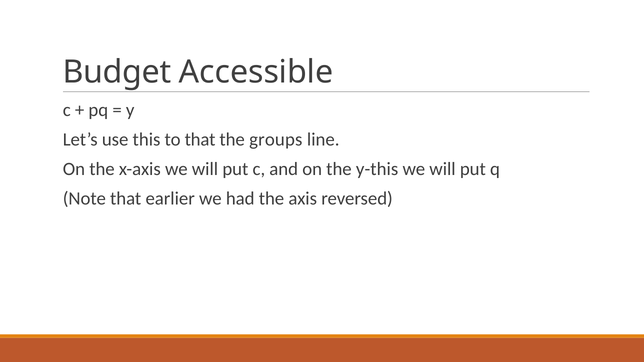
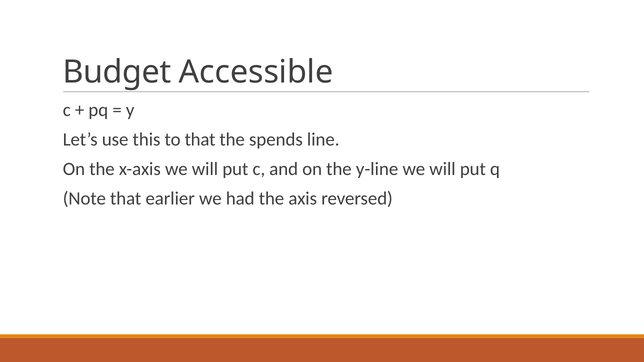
groups: groups -> spends
y-this: y-this -> y-line
